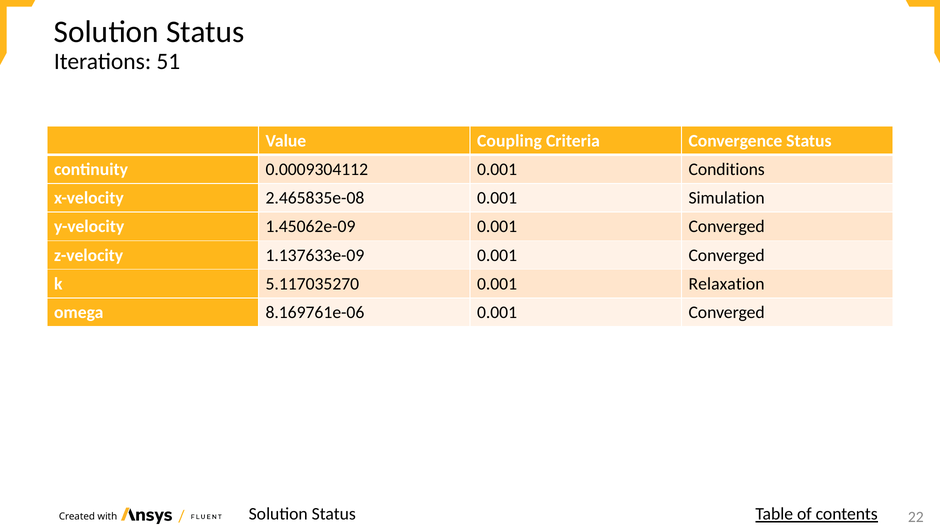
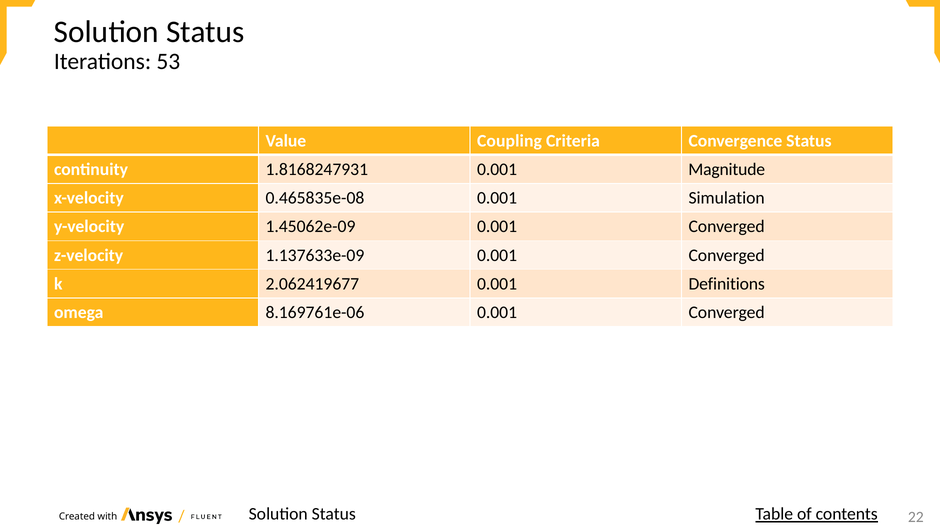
51: 51 -> 53
0.0009304112: 0.0009304112 -> 1.8168247931
Conditions: Conditions -> Magnitude
2.465835e-08: 2.465835e-08 -> 0.465835e-08
5.117035270: 5.117035270 -> 2.062419677
Relaxation: Relaxation -> Definitions
